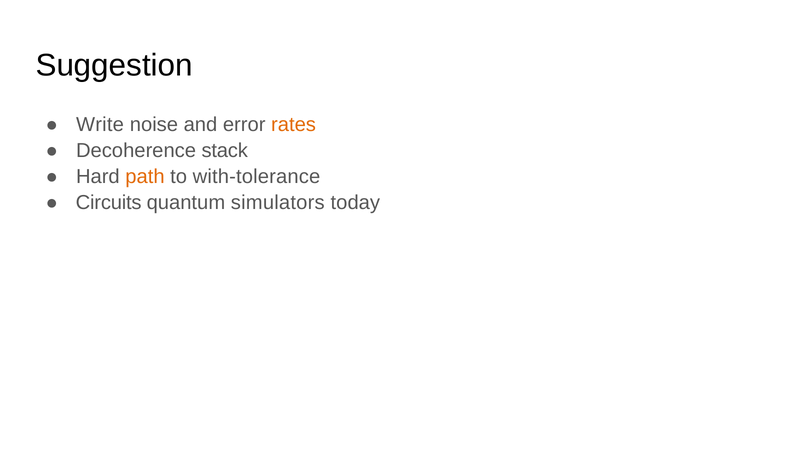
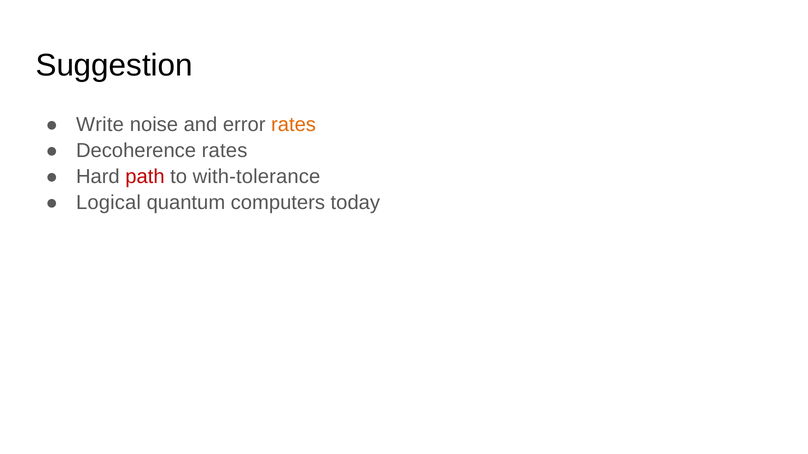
Decoherence stack: stack -> rates
path colour: orange -> red
Circuits: Circuits -> Logical
simulators: simulators -> computers
